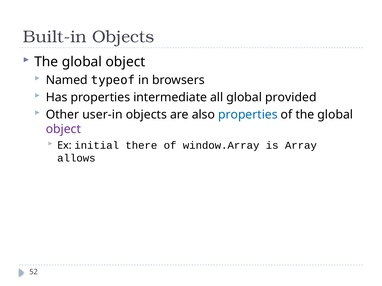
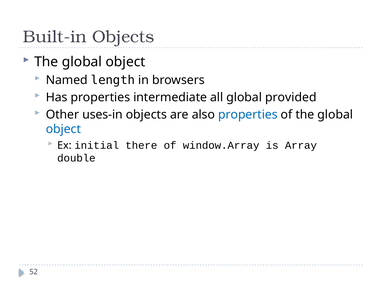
typeof: typeof -> length
user-in: user-in -> uses-in
object at (63, 129) colour: purple -> blue
allows: allows -> double
